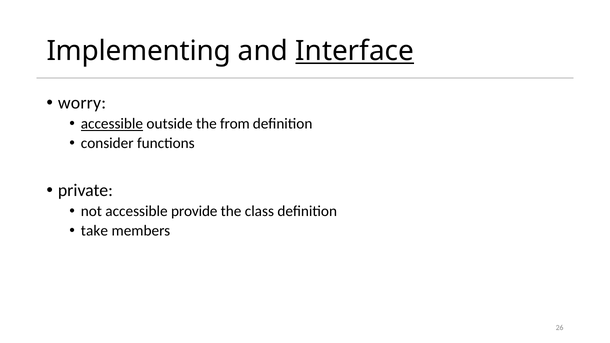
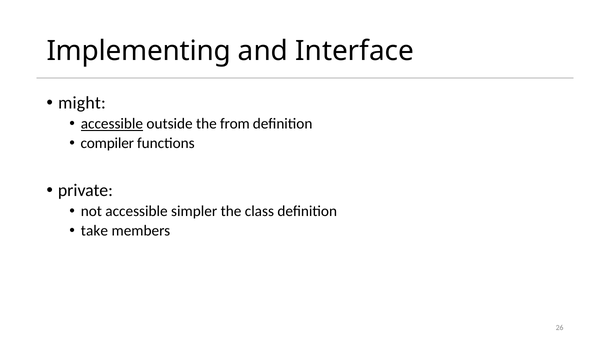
Interface underline: present -> none
worry: worry -> might
consider: consider -> compiler
provide: provide -> simpler
